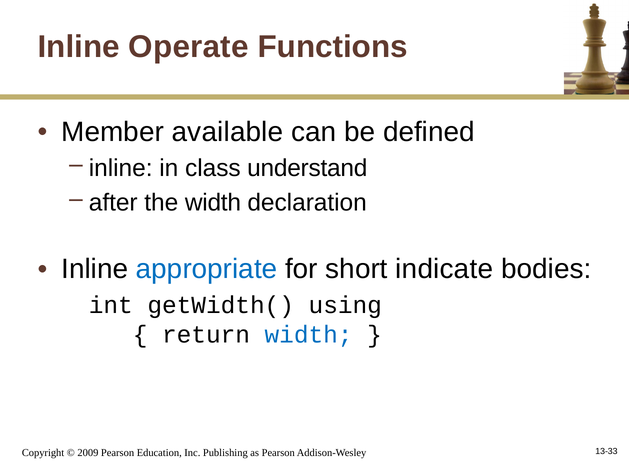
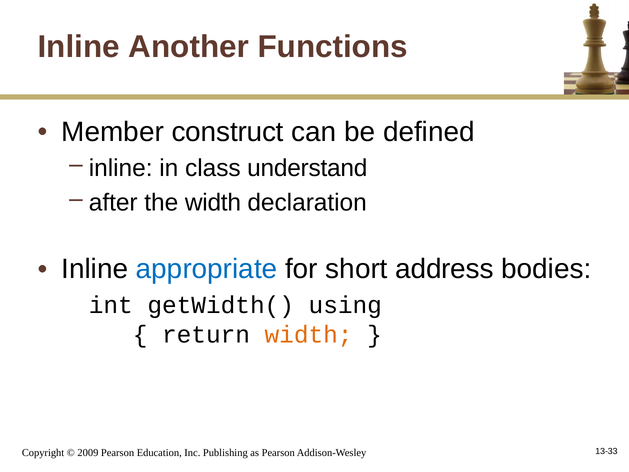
Operate: Operate -> Another
available: available -> construct
indicate: indicate -> address
width at (309, 335) colour: blue -> orange
